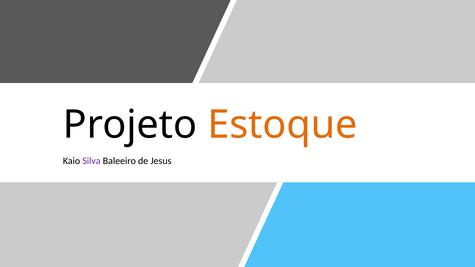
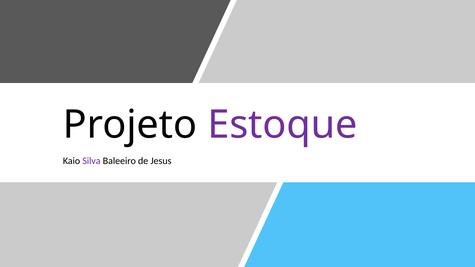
Estoque colour: orange -> purple
